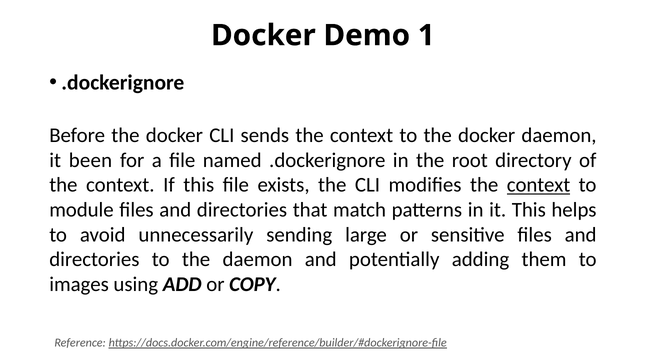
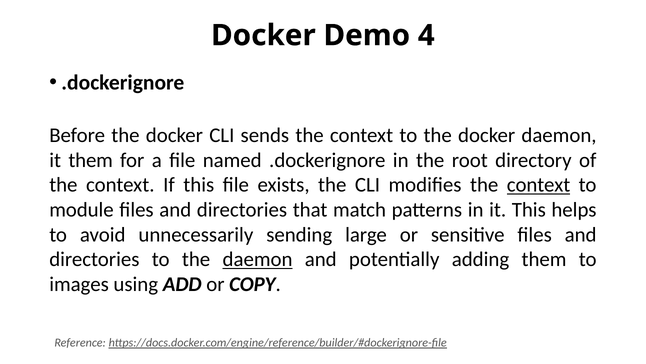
1: 1 -> 4
it been: been -> them
daemon at (258, 259) underline: none -> present
